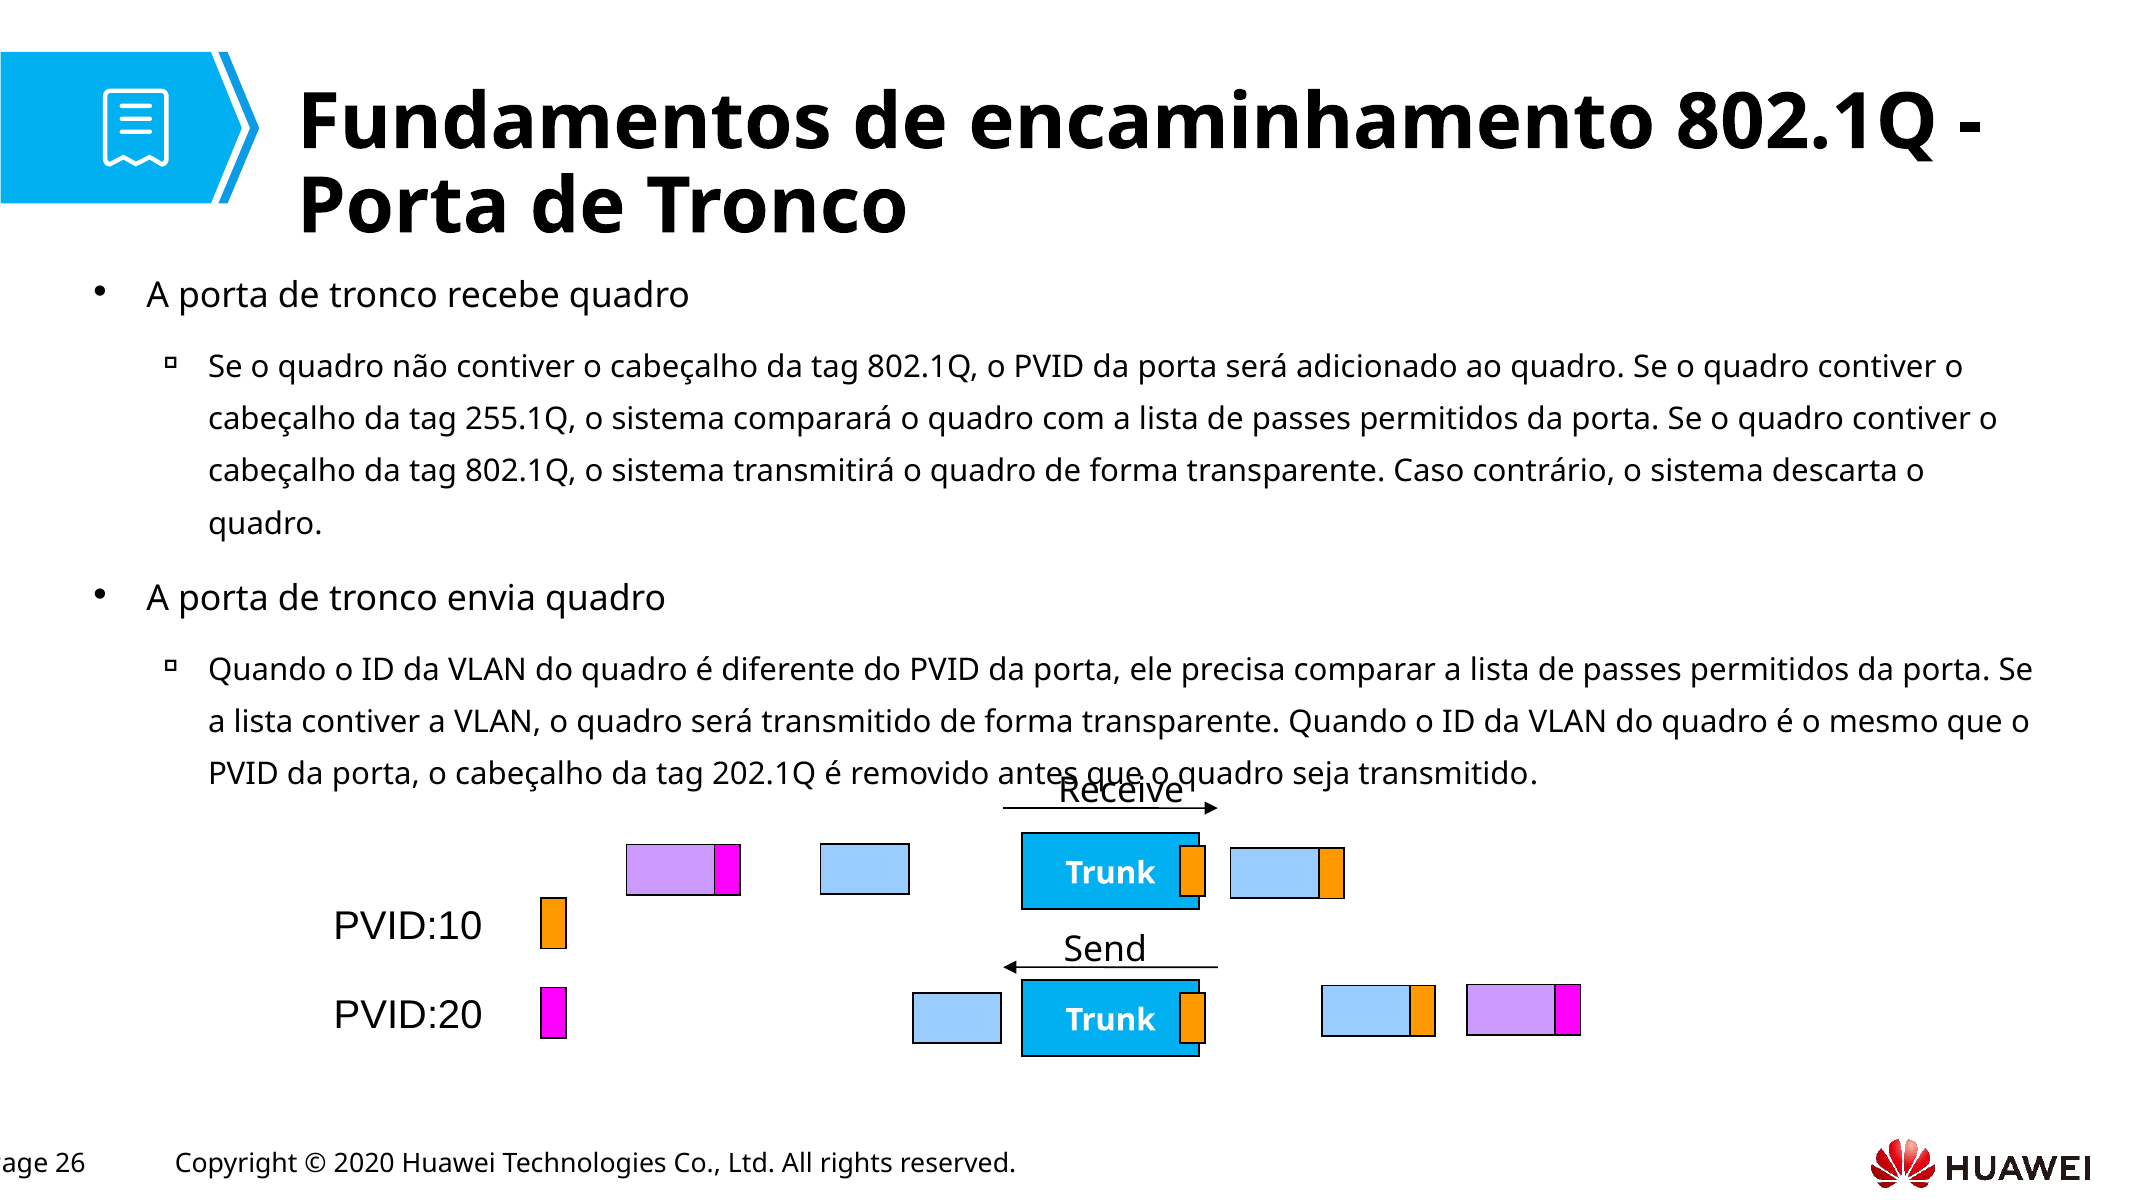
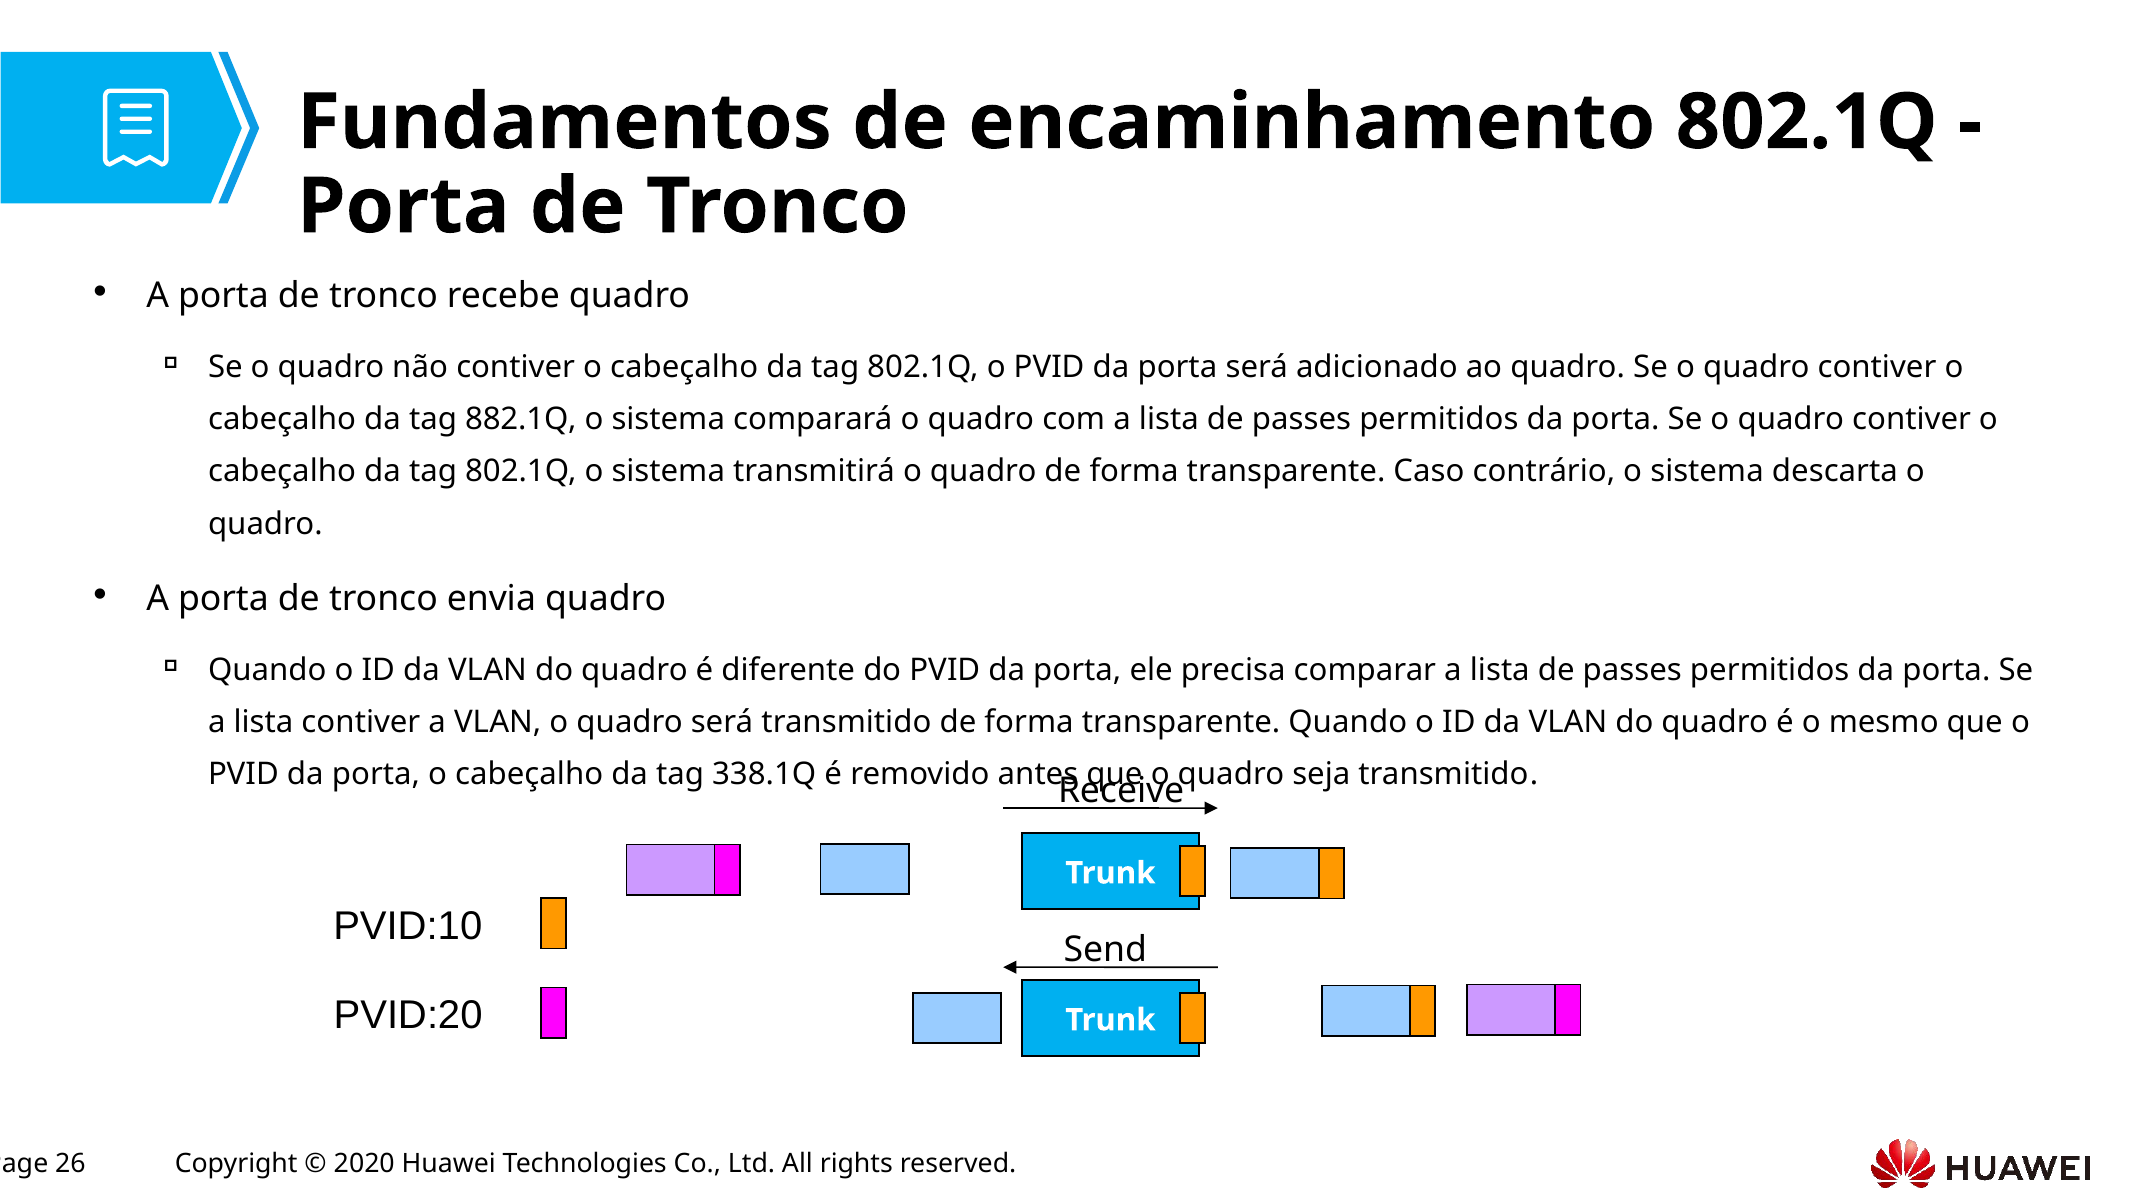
255.1Q: 255.1Q -> 882.1Q
202.1Q: 202.1Q -> 338.1Q
